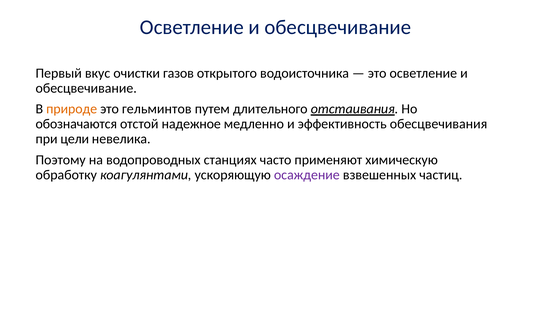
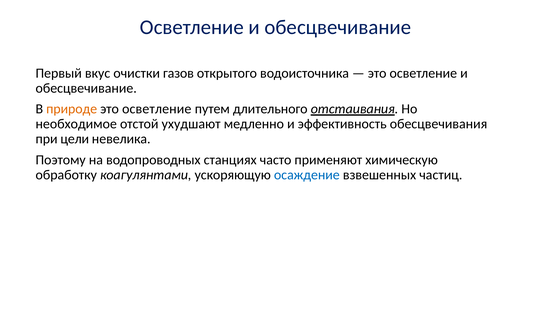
гельминтов at (157, 109): гельминтов -> осветление
обозначаются: обозначаются -> необходимое
надежное: надежное -> ухудшают
осаждение colour: purple -> blue
